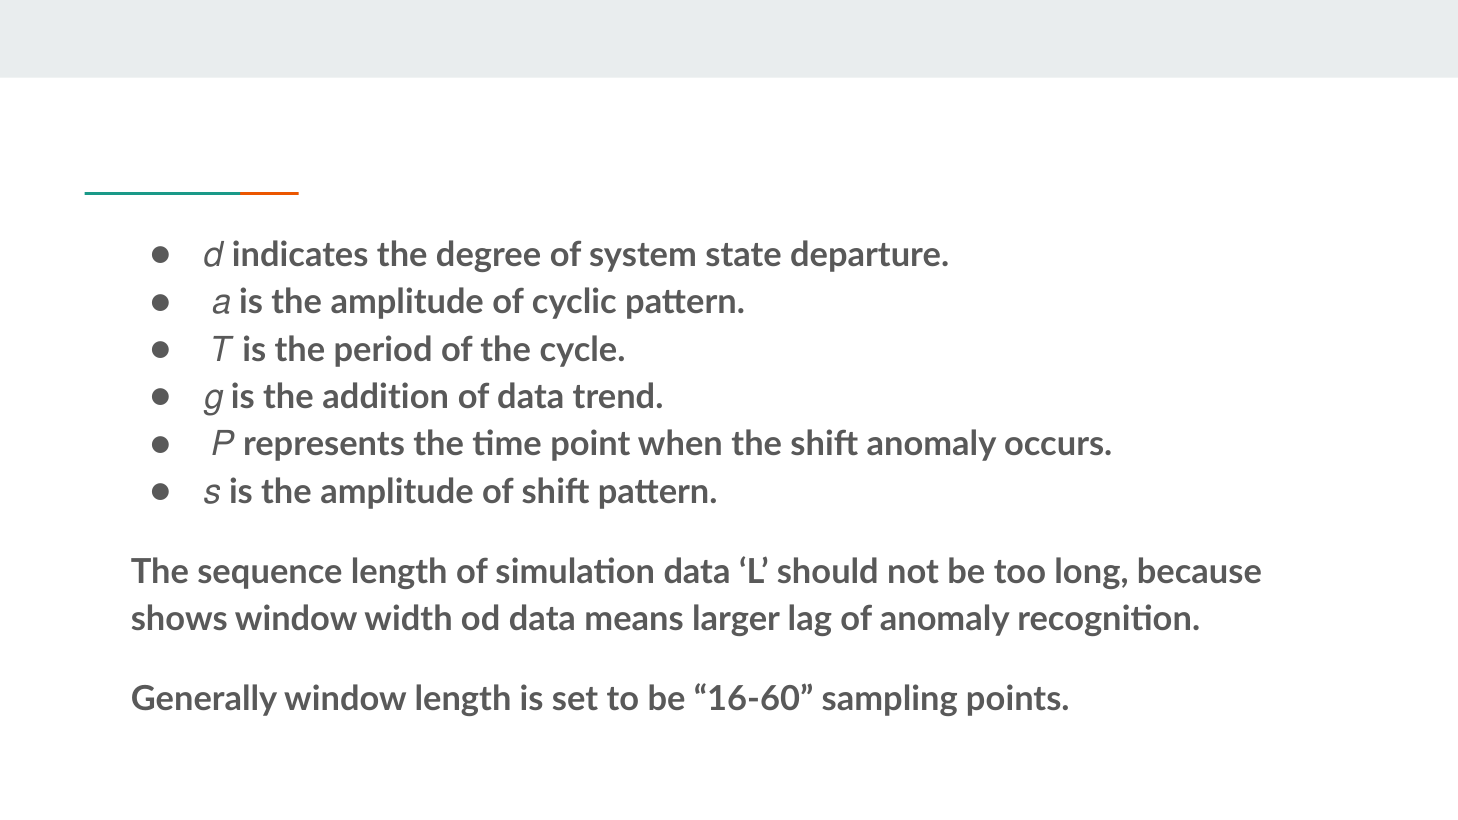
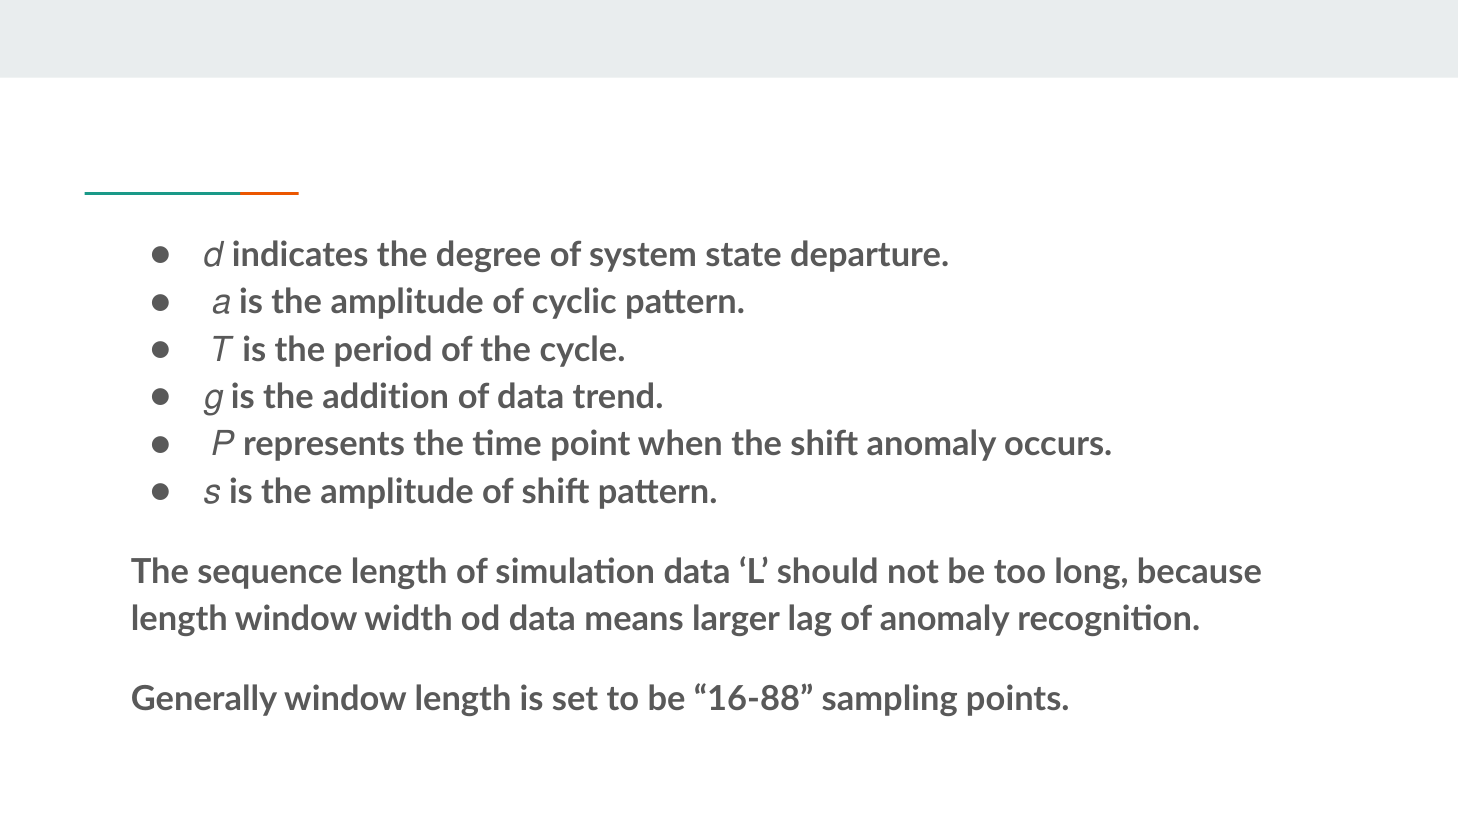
shows at (179, 619): shows -> length
16-60: 16-60 -> 16-88
